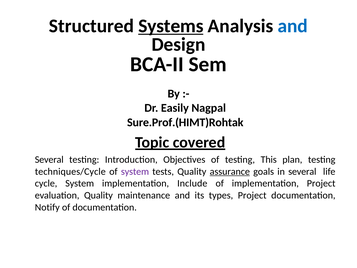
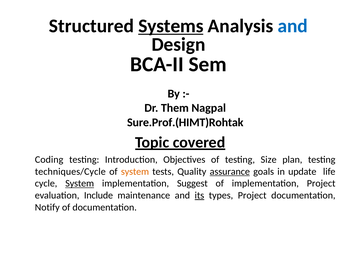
Easily: Easily -> Them
Several at (49, 159): Several -> Coding
This: This -> Size
system at (135, 171) colour: purple -> orange
in several: several -> update
System at (80, 183) underline: none -> present
Include: Include -> Suggest
evaluation Quality: Quality -> Include
its underline: none -> present
